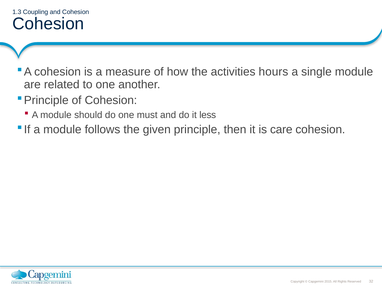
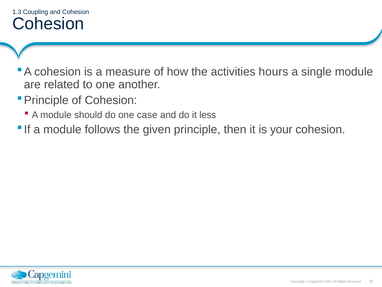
must: must -> case
care: care -> your
